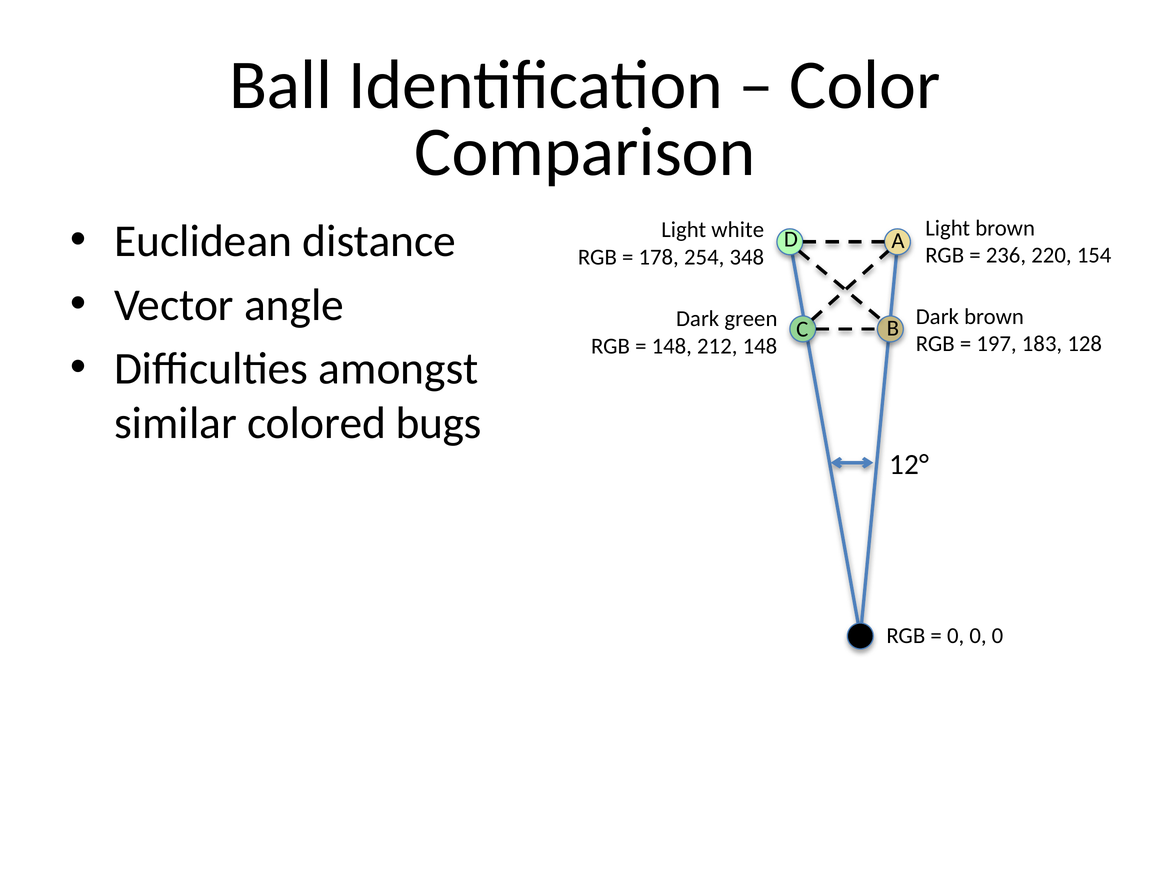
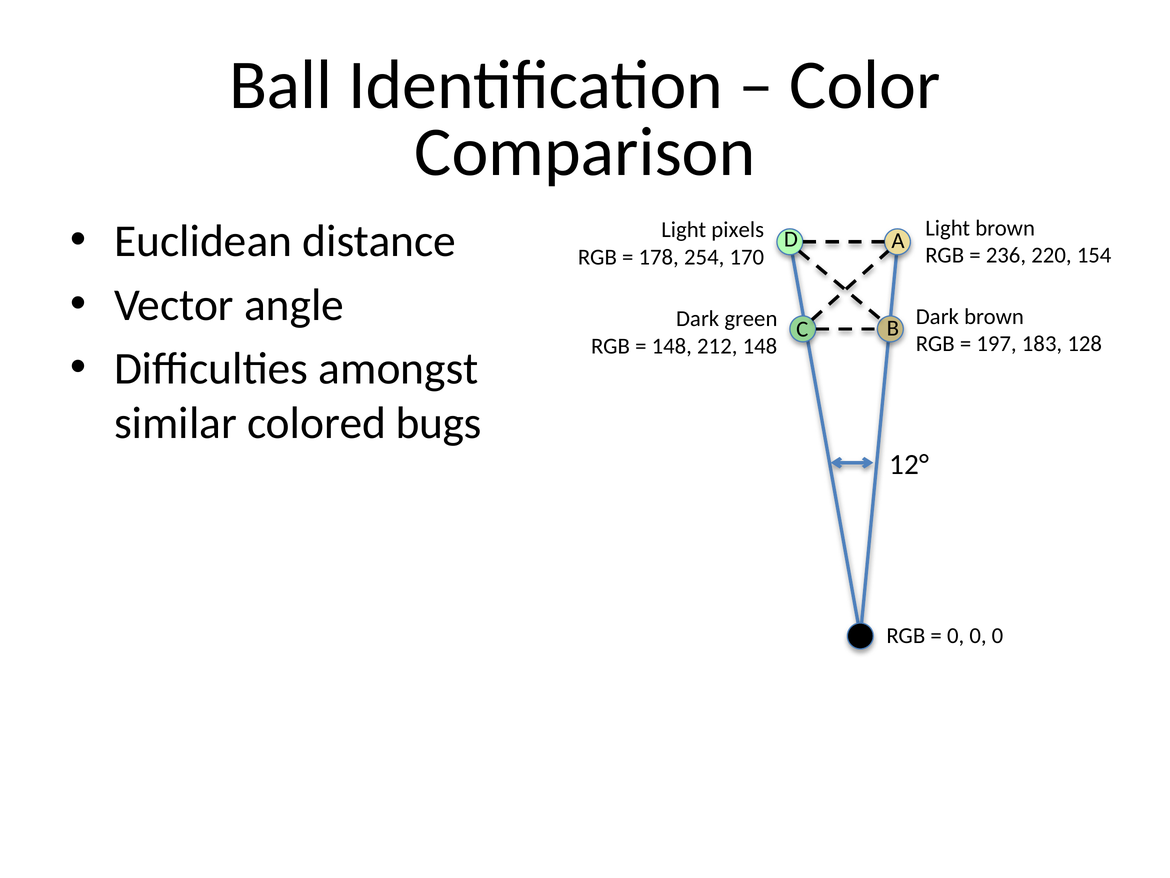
white: white -> pixels
348: 348 -> 170
